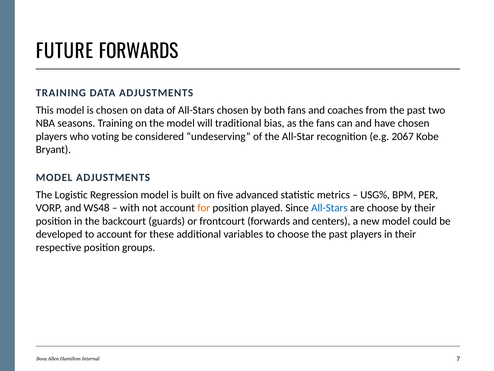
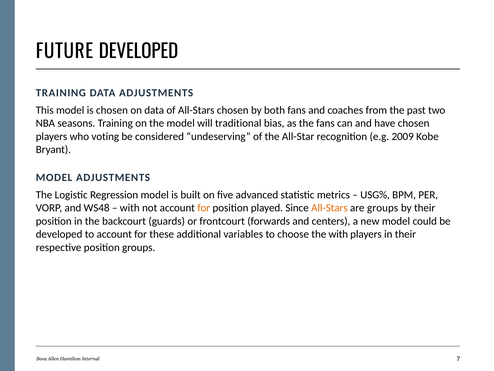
FUTURE FORWARDS: FORWARDS -> DEVELOPED
2067: 2067 -> 2009
All-Stars at (329, 208) colour: blue -> orange
are choose: choose -> groups
choose the past: past -> with
